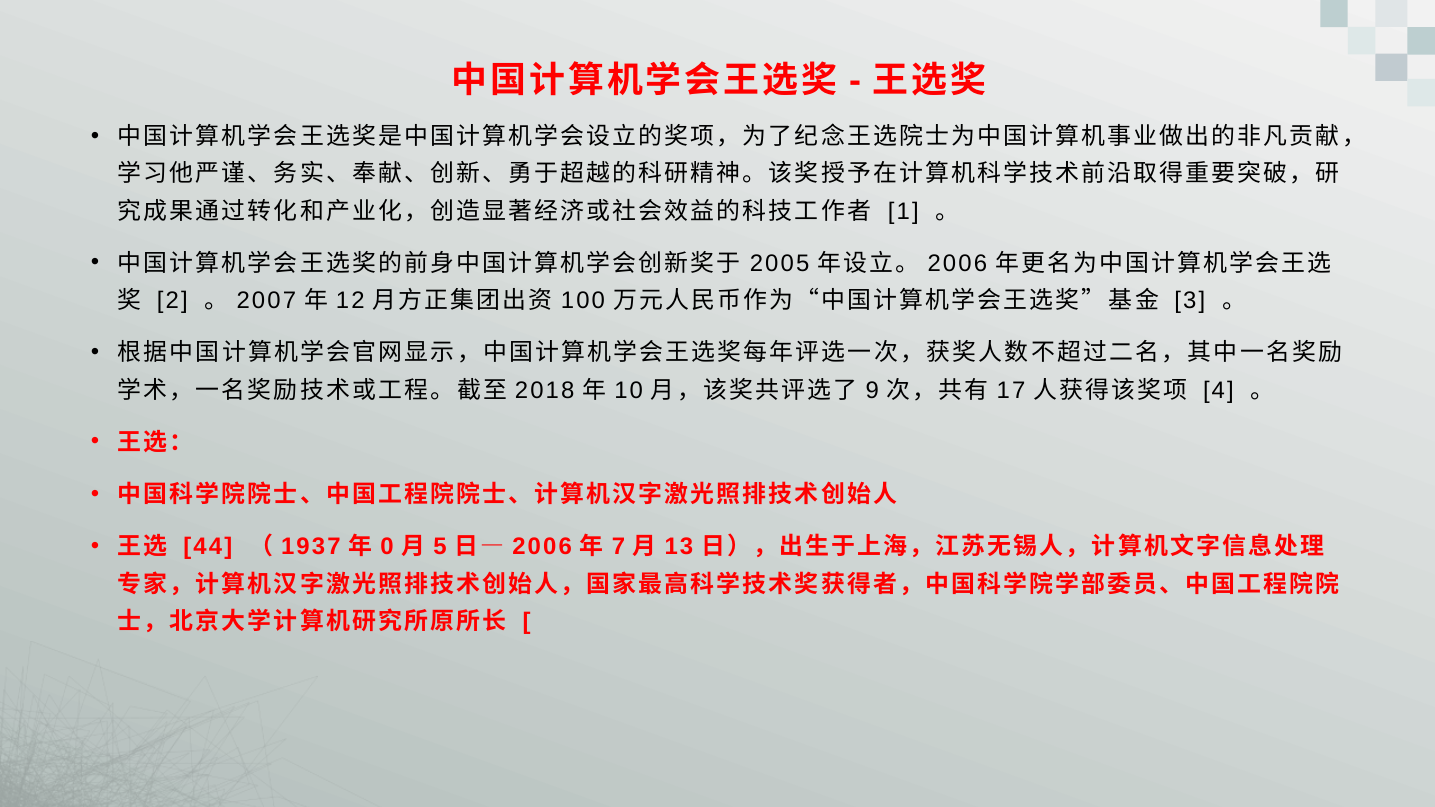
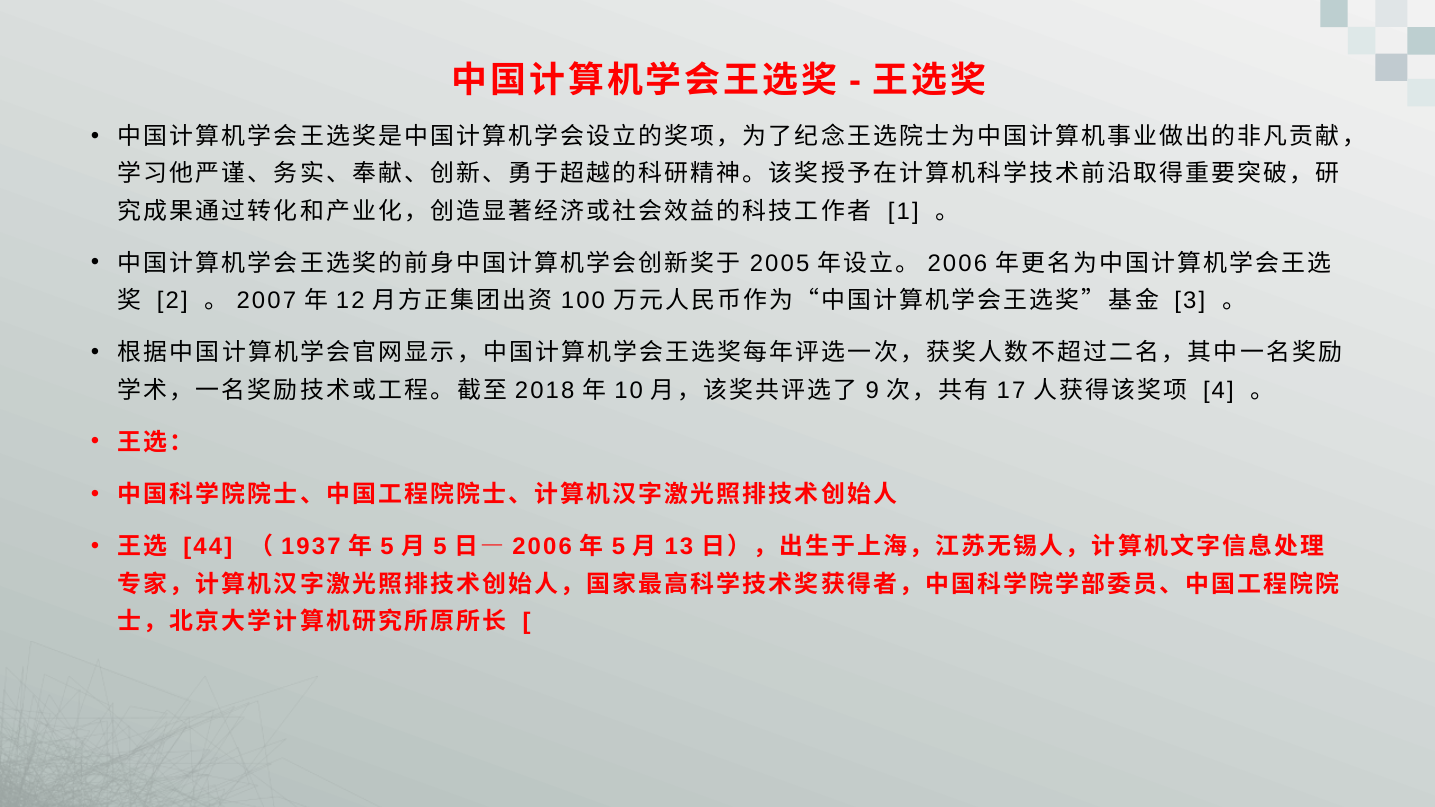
0 at (387, 547): 0 -> 5
7 at (618, 547): 7 -> 5
